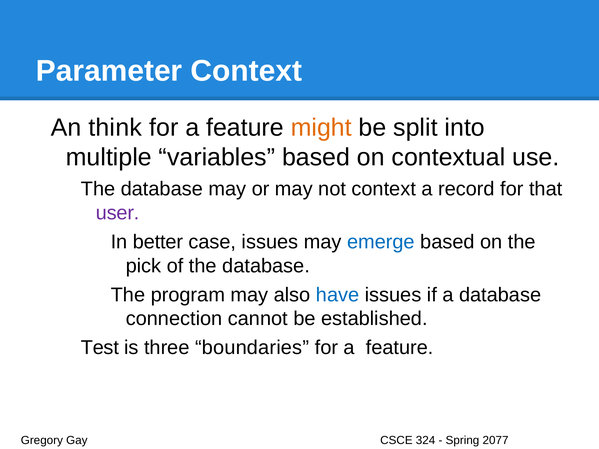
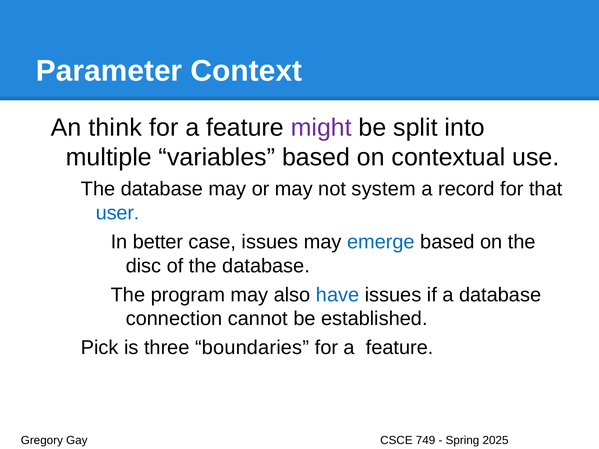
might colour: orange -> purple
not context: context -> system
user colour: purple -> blue
pick: pick -> disc
Test: Test -> Pick
324: 324 -> 749
2077: 2077 -> 2025
